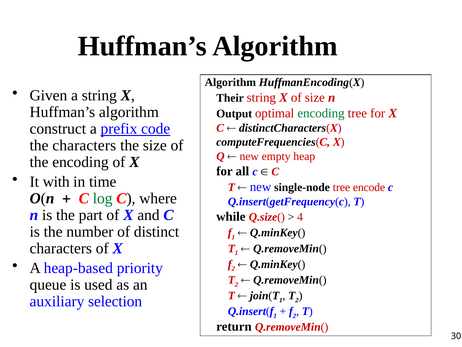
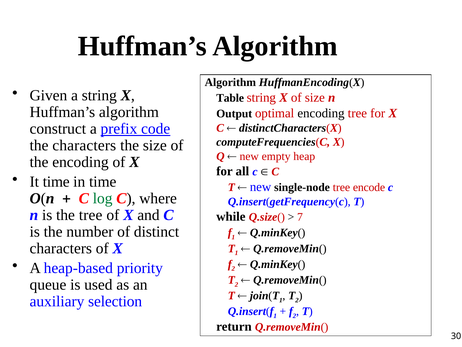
Their: Their -> Table
encoding at (321, 113) colour: green -> black
It with: with -> time
the part: part -> tree
4: 4 -> 7
